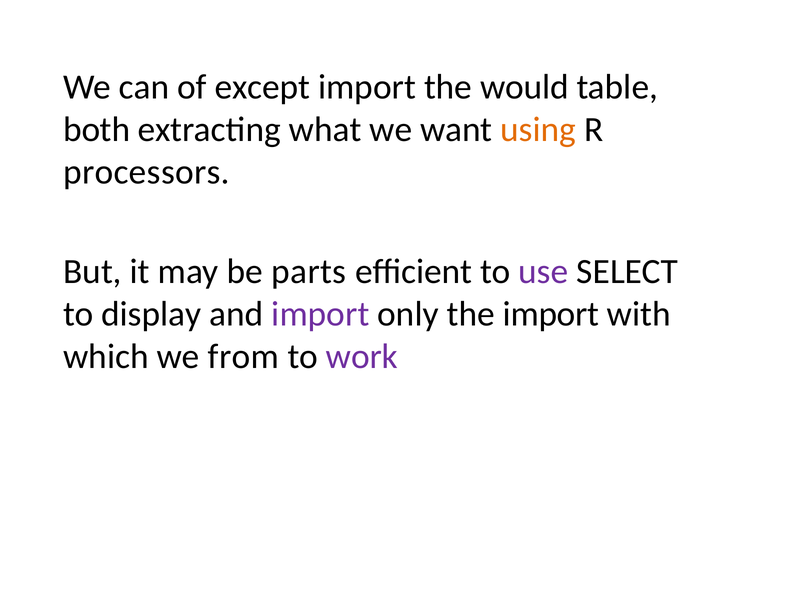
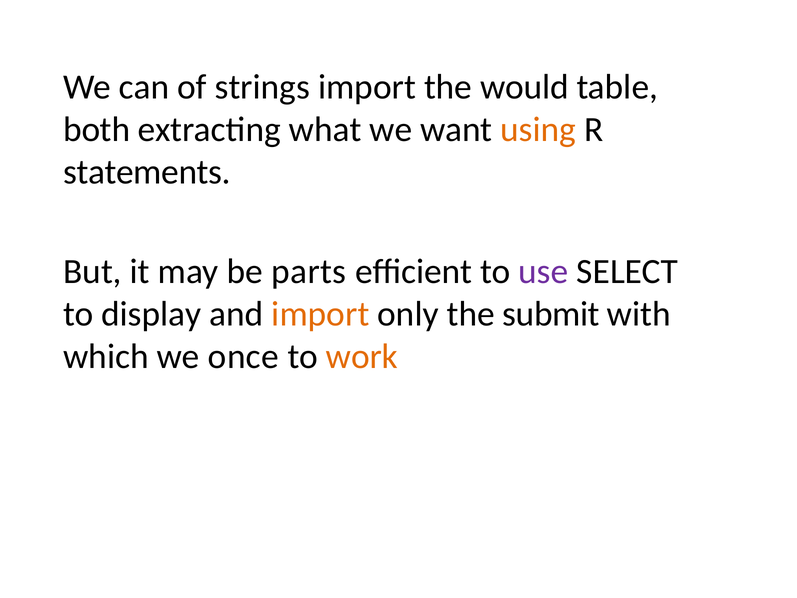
except: except -> strings
processors: processors -> statements
import at (320, 314) colour: purple -> orange
the import: import -> submit
from: from -> once
work colour: purple -> orange
